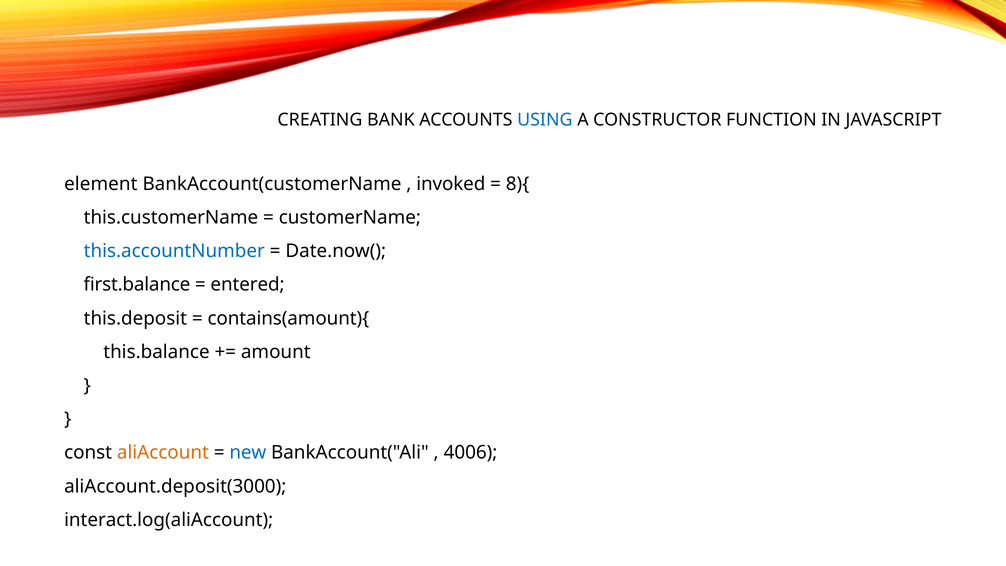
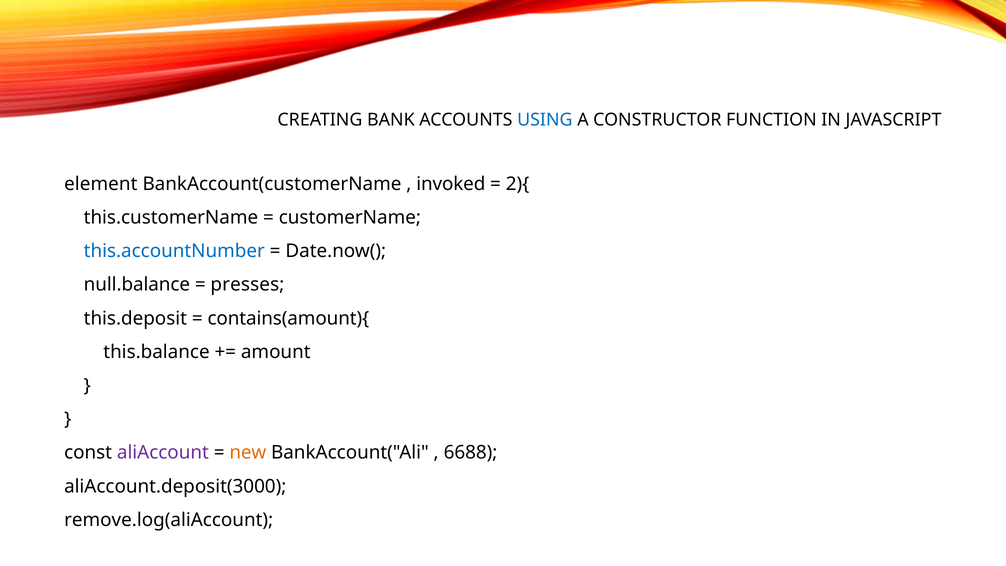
8){: 8){ -> 2){
first.balance: first.balance -> null.balance
entered: entered -> presses
aliAccount colour: orange -> purple
new colour: blue -> orange
4006: 4006 -> 6688
interact.log(aliAccount: interact.log(aliAccount -> remove.log(aliAccount
